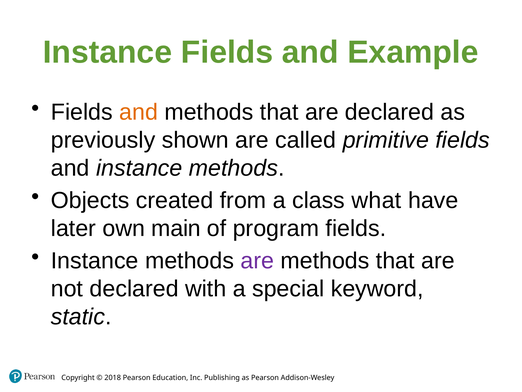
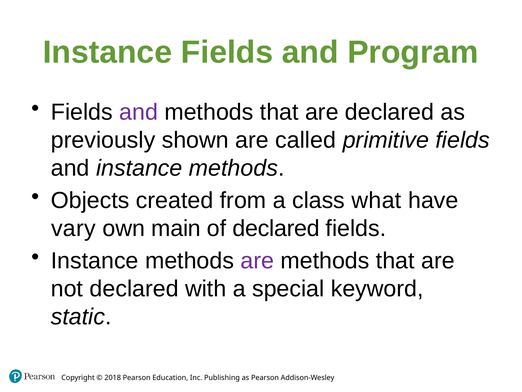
Example: Example -> Program
and at (139, 112) colour: orange -> purple
later: later -> vary
of program: program -> declared
